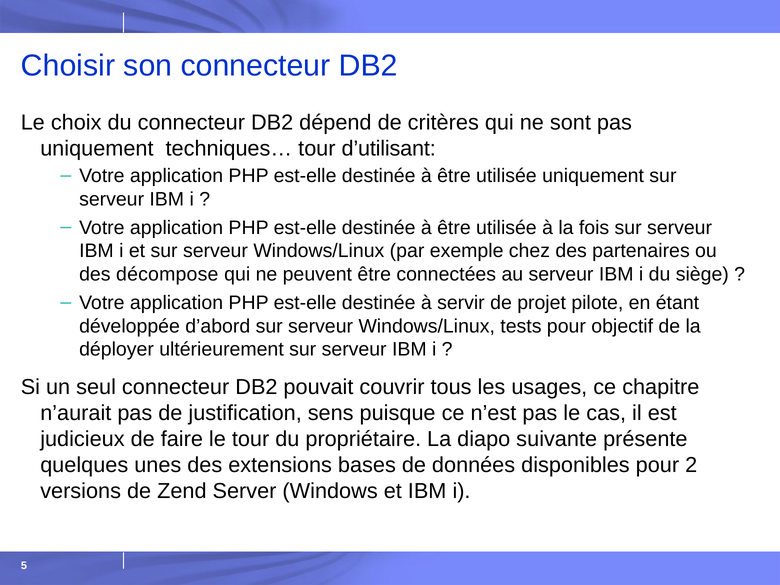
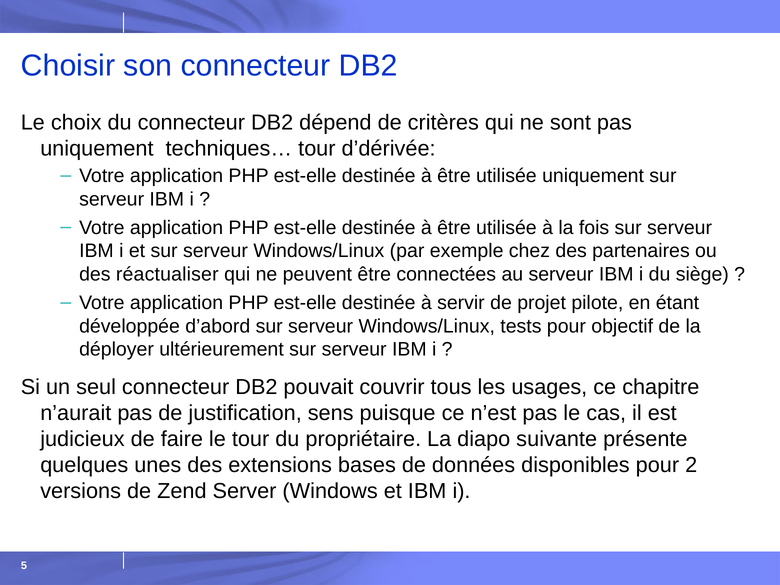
d’utilisant: d’utilisant -> d’dérivée
décompose: décompose -> réactualiser
